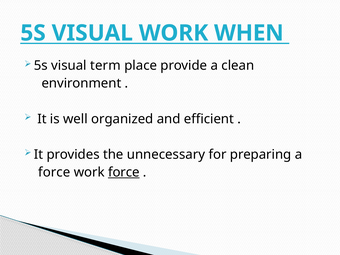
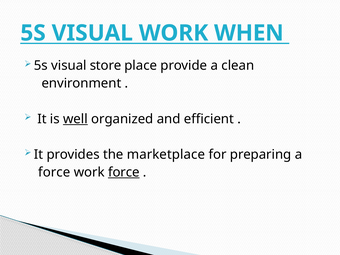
term: term -> store
well underline: none -> present
unnecessary: unnecessary -> marketplace
